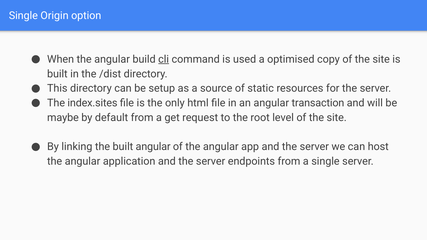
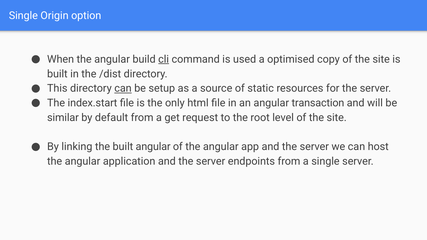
can at (123, 89) underline: none -> present
index.sites: index.sites -> index.start
maybe: maybe -> similar
